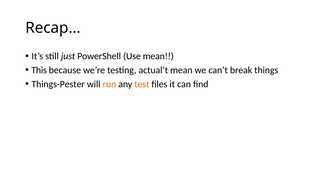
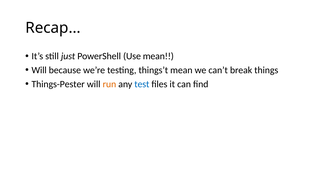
This at (39, 70): This -> Will
actual’t: actual’t -> things’t
test colour: orange -> blue
